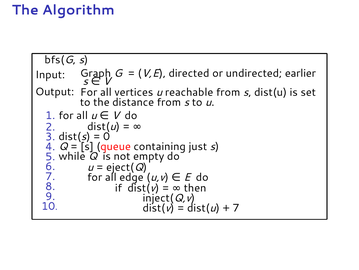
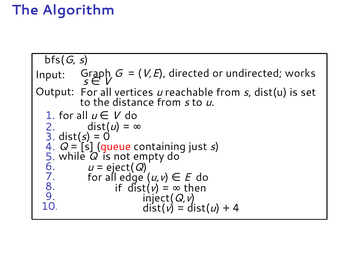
earlier: earlier -> works
7 at (236, 207): 7 -> 4
